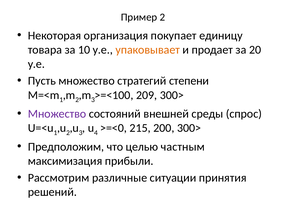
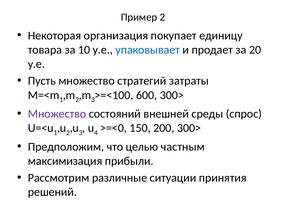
упаковывает colour: orange -> blue
степени: степени -> затраты
209: 209 -> 600
215: 215 -> 150
